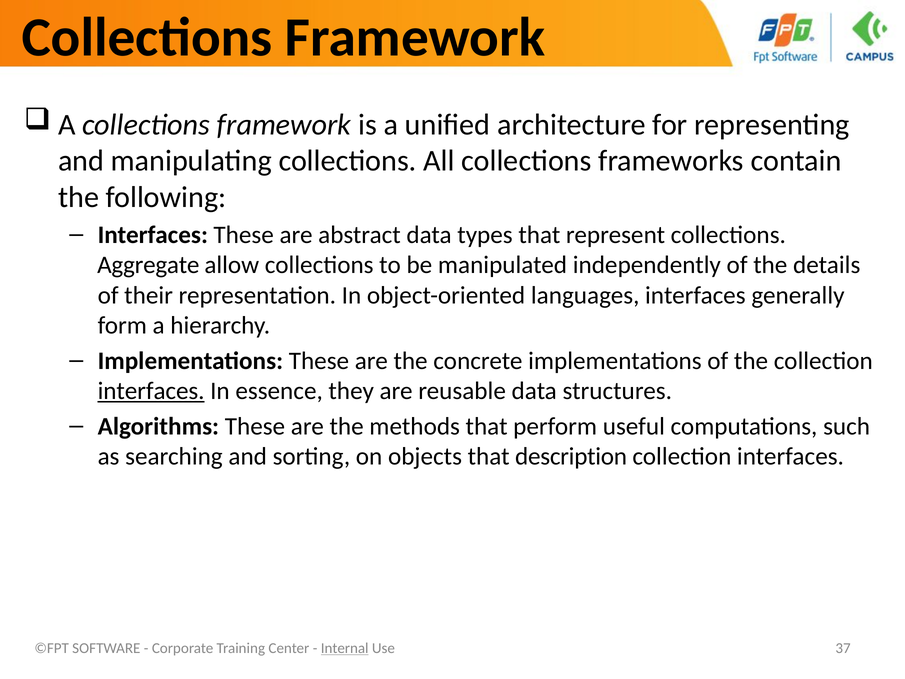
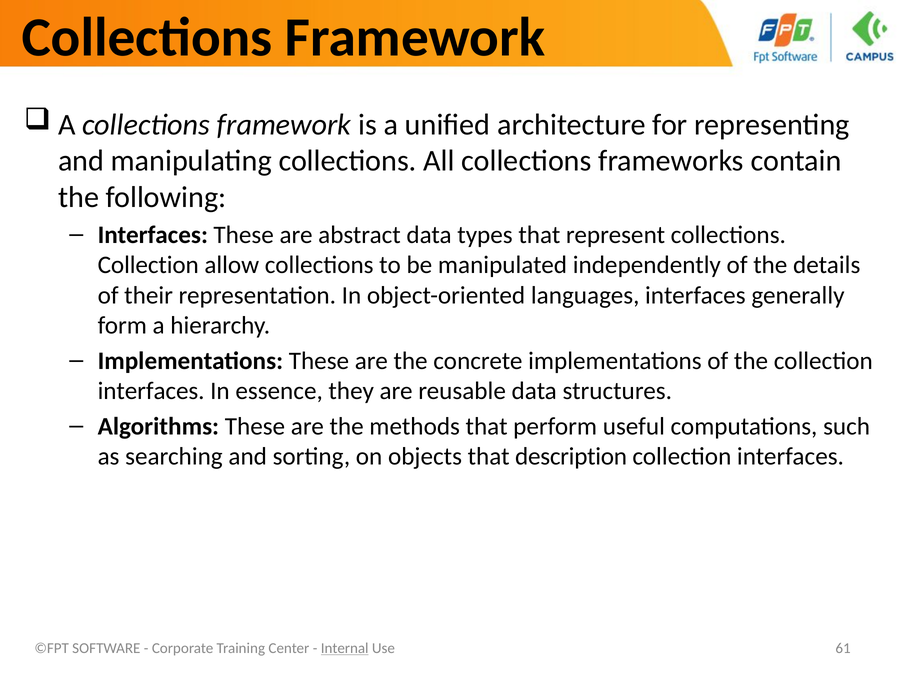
Aggregate at (148, 265): Aggregate -> Collection
interfaces at (151, 391) underline: present -> none
37: 37 -> 61
